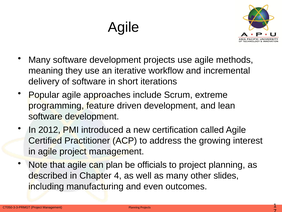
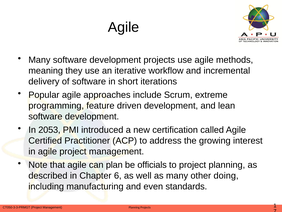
2012: 2012 -> 2053
4: 4 -> 6
slides: slides -> doing
outcomes: outcomes -> standards
